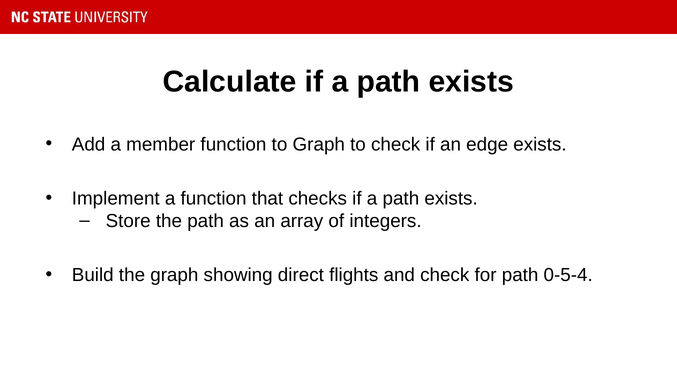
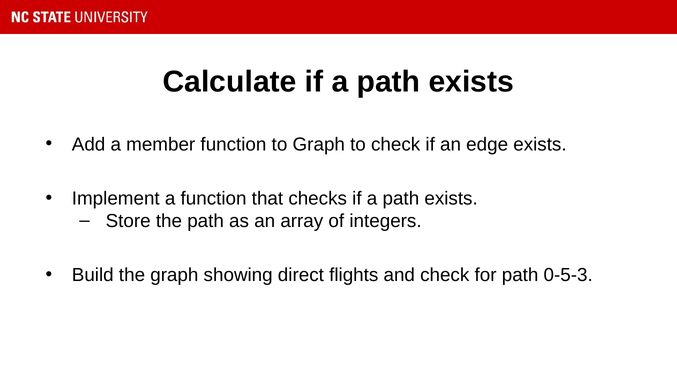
0-5-4: 0-5-4 -> 0-5-3
